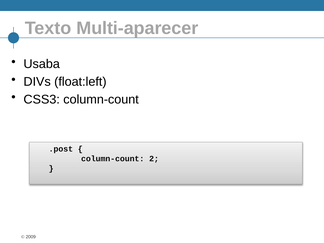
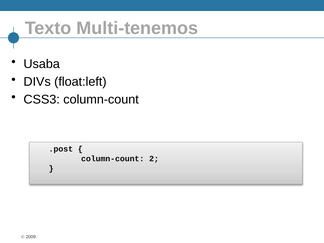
Multi-aparecer: Multi-aparecer -> Multi-tenemos
